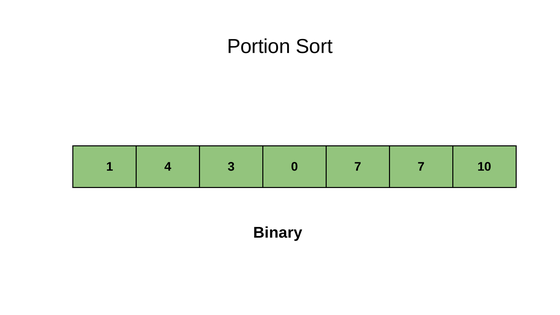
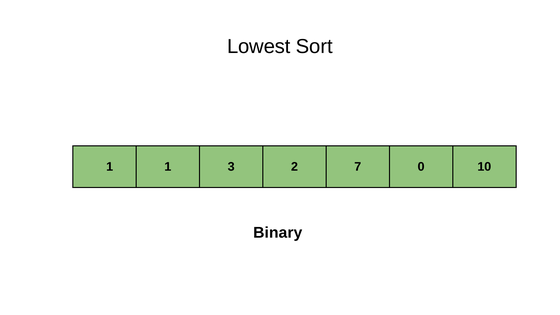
Portion: Portion -> Lowest
1 4: 4 -> 1
0: 0 -> 2
7 7: 7 -> 0
